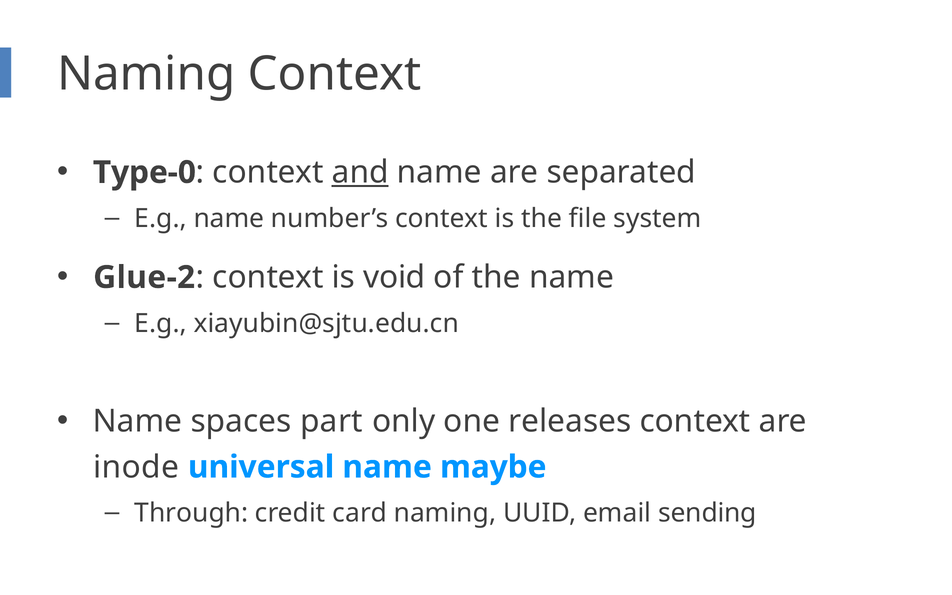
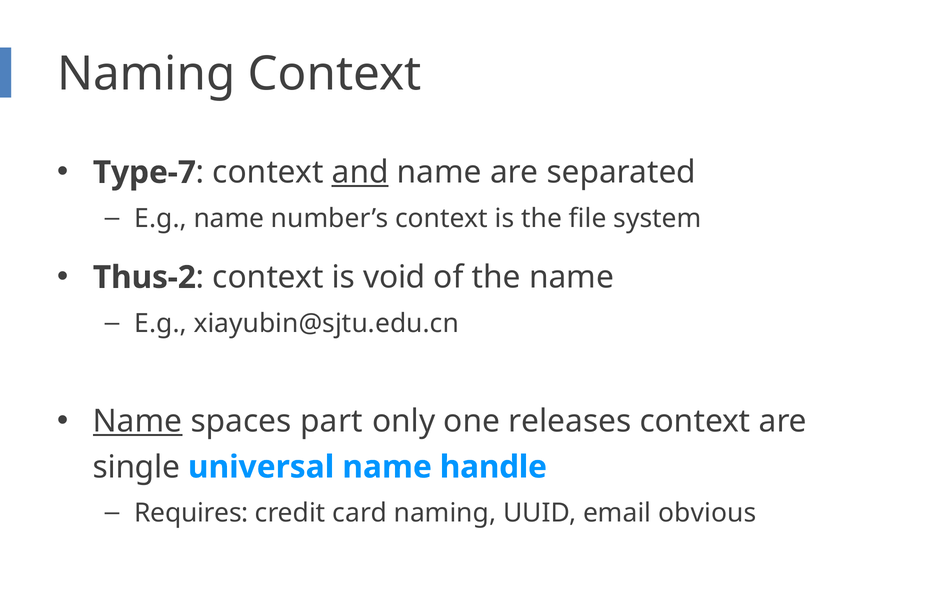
Type-0: Type-0 -> Type-7
Glue-2: Glue-2 -> Thus-2
Name at (138, 421) underline: none -> present
inode: inode -> single
maybe: maybe -> handle
Through: Through -> Requires
sending: sending -> obvious
